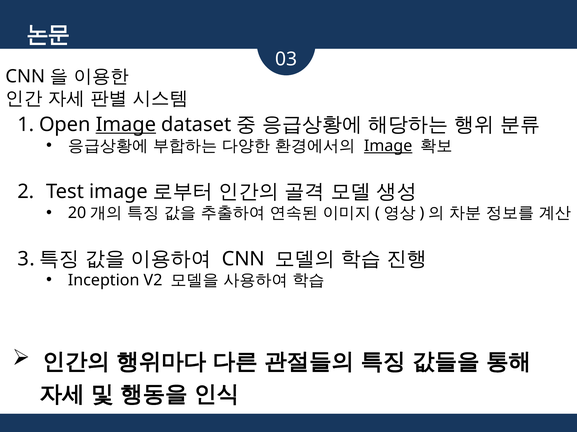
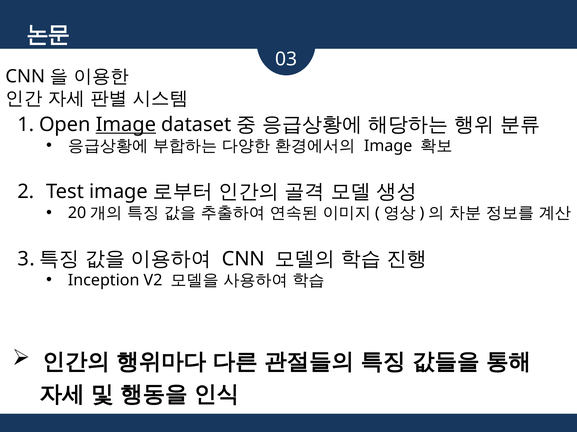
Image at (388, 146) underline: present -> none
